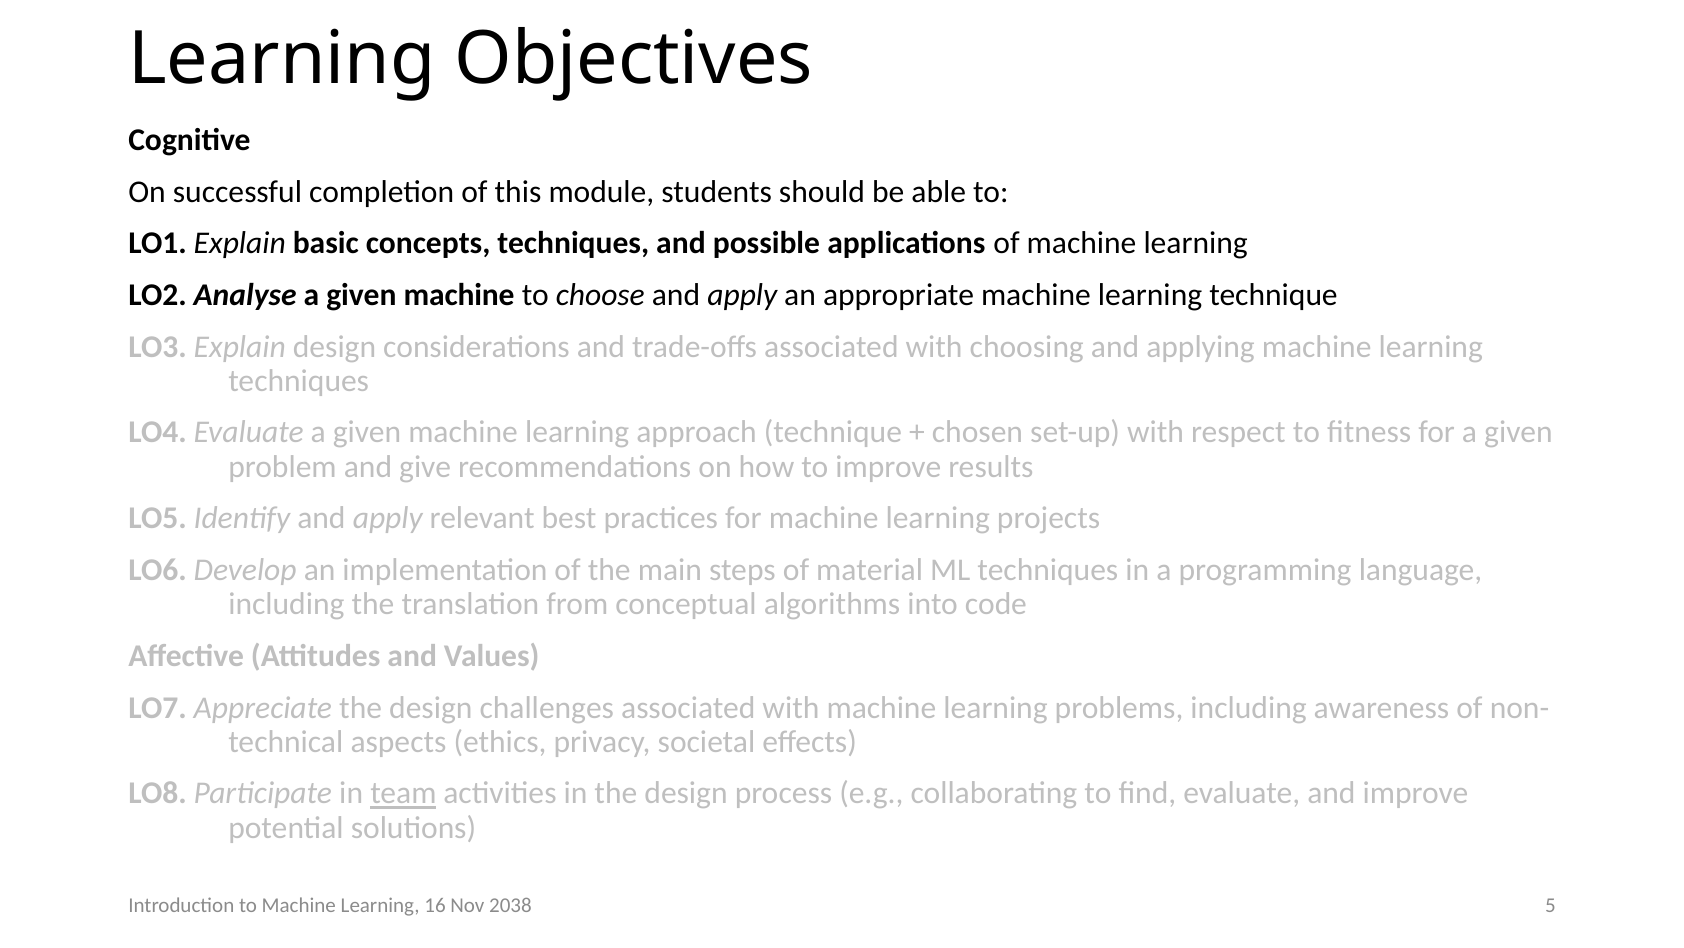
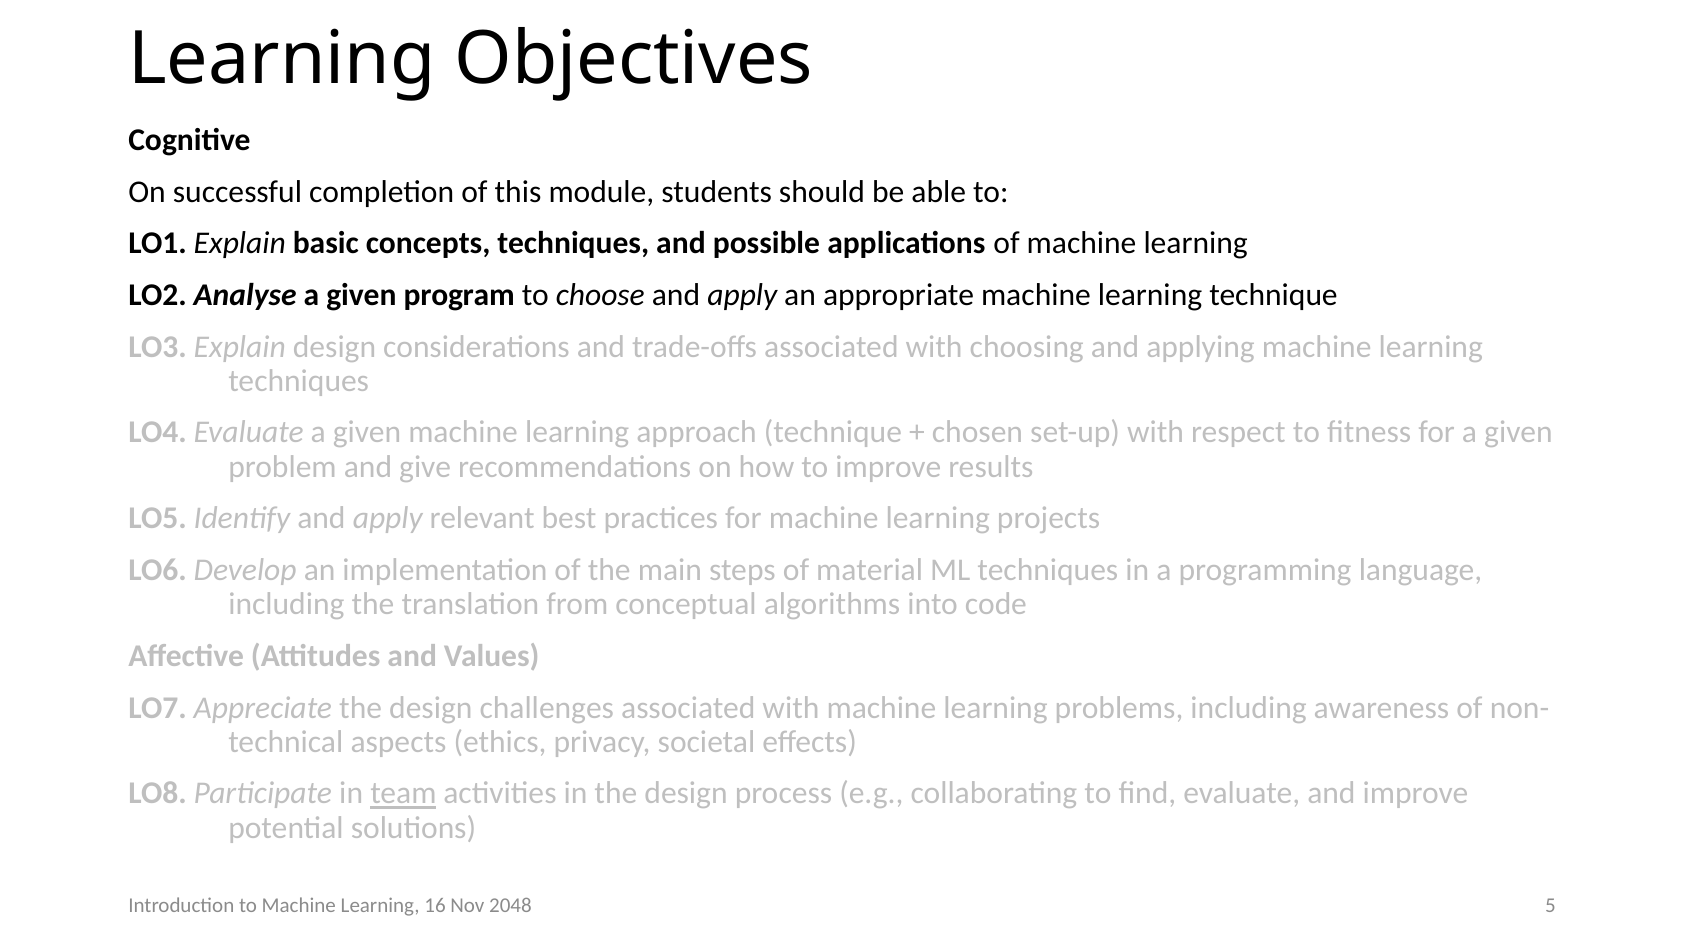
machine at (459, 295): machine -> program
2038: 2038 -> 2048
